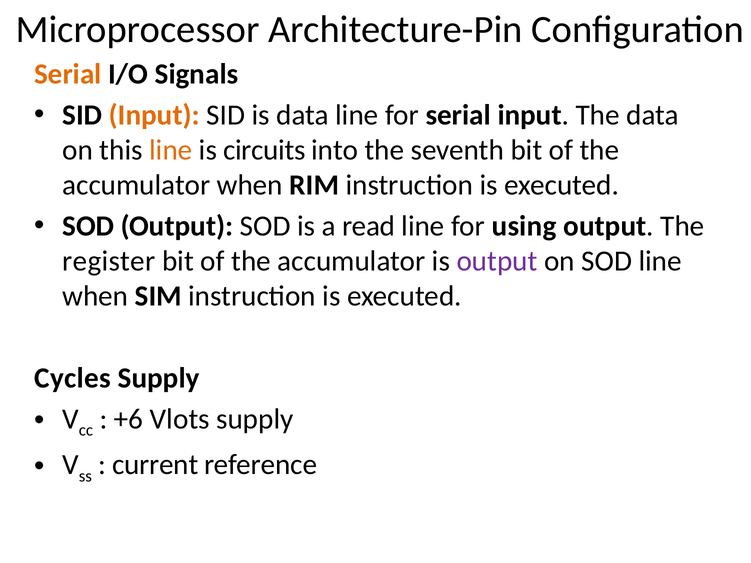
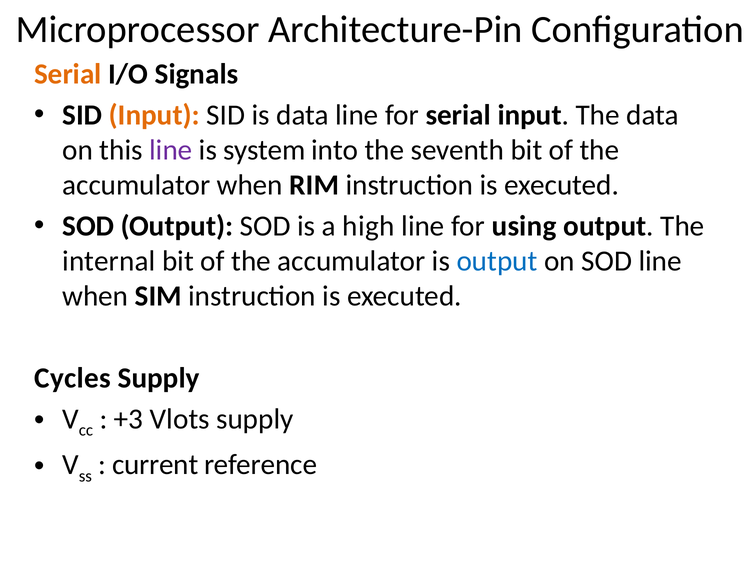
line at (171, 150) colour: orange -> purple
circuits: circuits -> system
read: read -> high
register: register -> internal
output at (497, 261) colour: purple -> blue
+6: +6 -> +3
